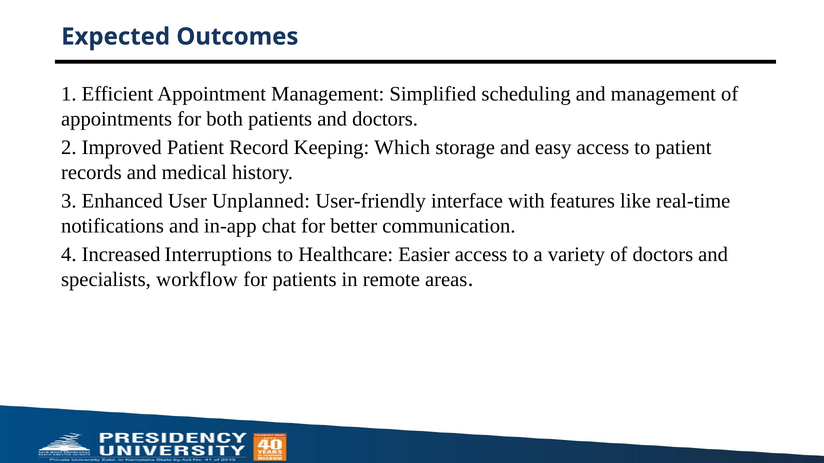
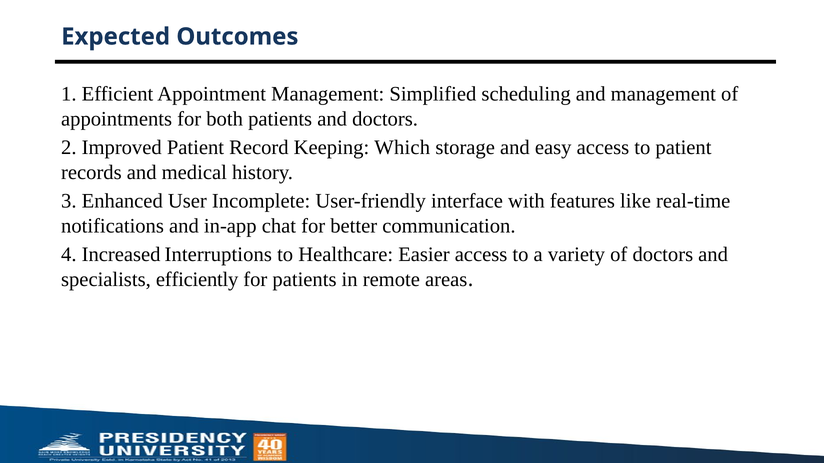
Unplanned: Unplanned -> Incomplete
workflow: workflow -> efficiently
